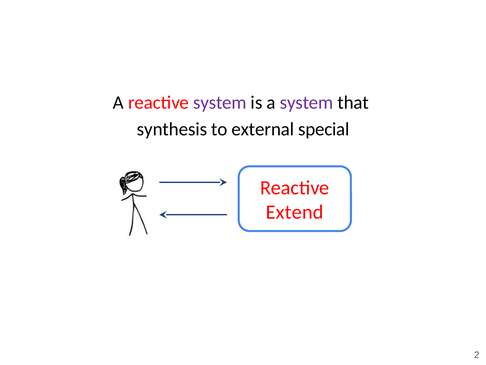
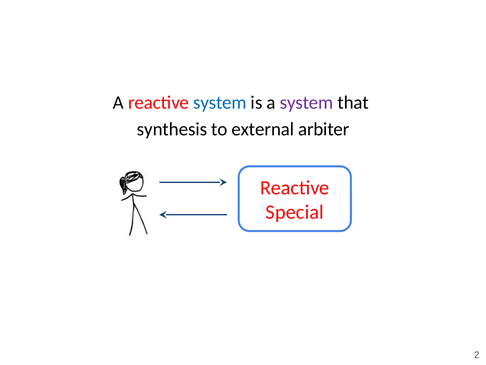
system at (220, 103) colour: purple -> blue
special: special -> arbiter
Extend: Extend -> Special
